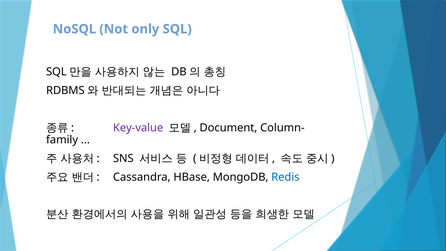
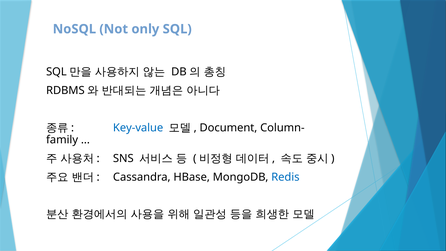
Key-value colour: purple -> blue
